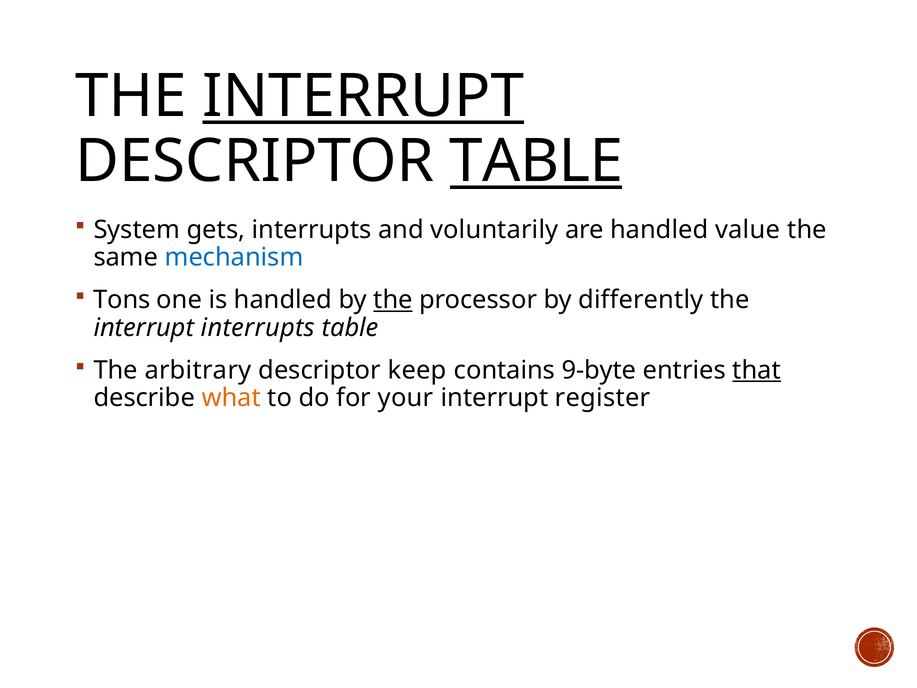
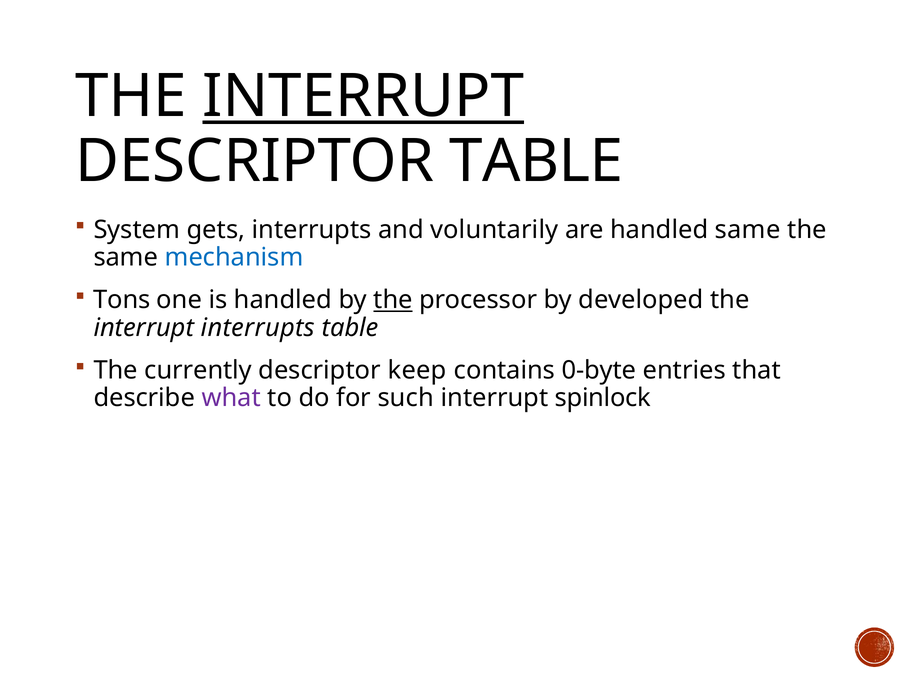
TABLE at (536, 161) underline: present -> none
handled value: value -> same
differently: differently -> developed
arbitrary: arbitrary -> currently
9-byte: 9-byte -> 0-byte
that underline: present -> none
what colour: orange -> purple
your: your -> such
register: register -> spinlock
